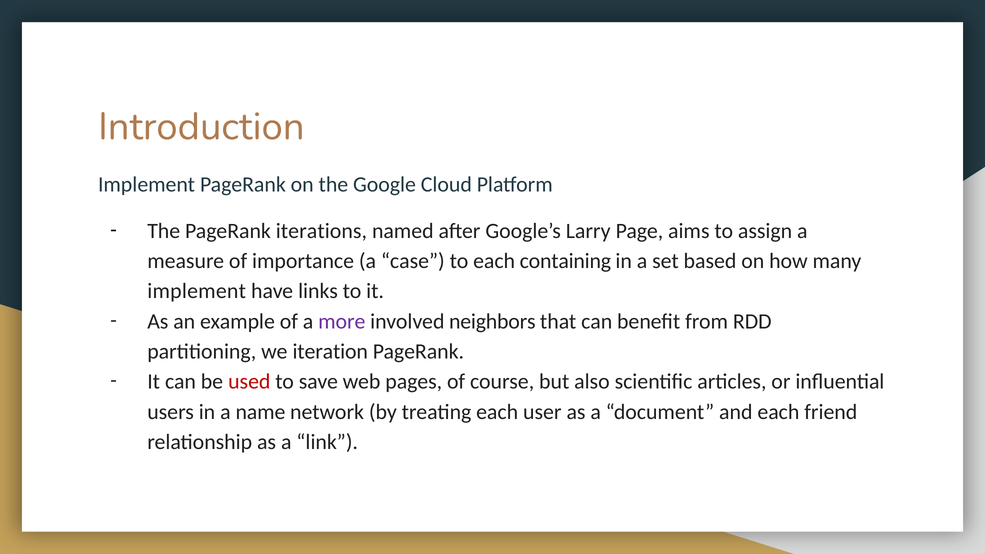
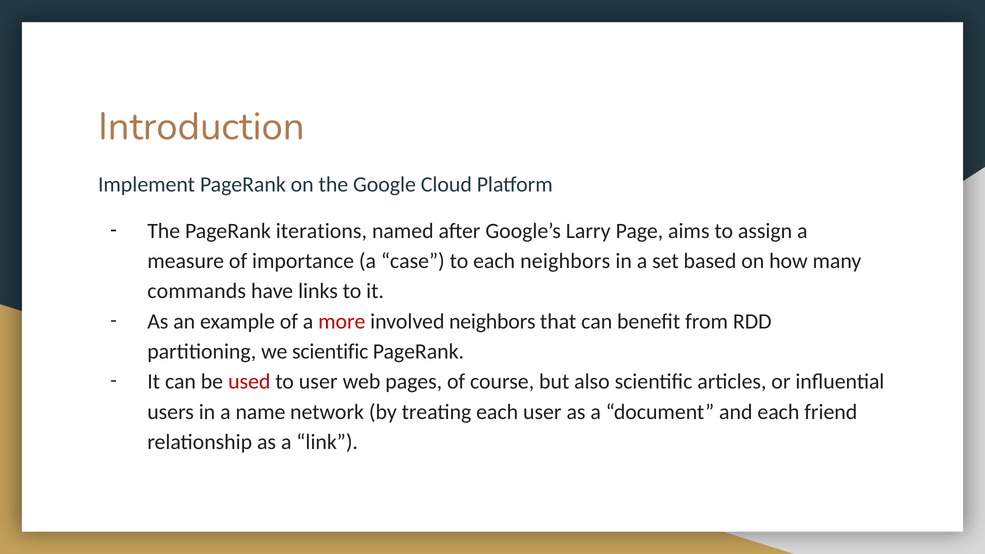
each containing: containing -> neighbors
implement at (197, 291): implement -> commands
more colour: purple -> red
we iteration: iteration -> scientific
to save: save -> user
